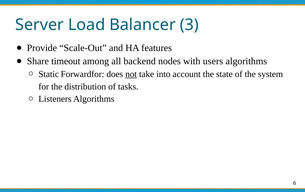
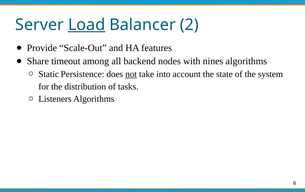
Load underline: none -> present
3: 3 -> 2
users: users -> nines
Forwardfor: Forwardfor -> Persistence
